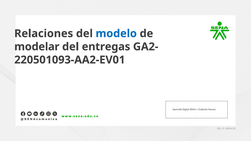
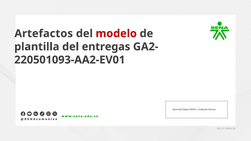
Relaciones: Relaciones -> Artefactos
modelo colour: blue -> red
modelar: modelar -> plantilla
